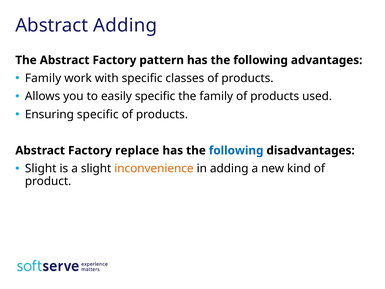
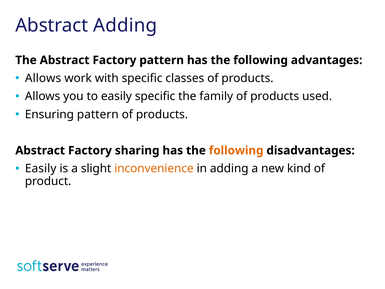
Family at (43, 78): Family -> Allows
Ensuring specific: specific -> pattern
replace: replace -> sharing
following at (236, 150) colour: blue -> orange
Slight at (41, 168): Slight -> Easily
